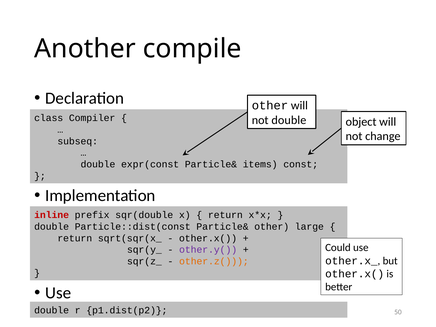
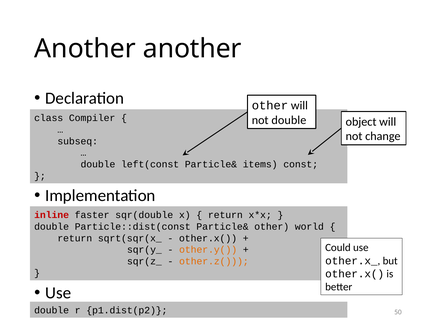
Another compile: compile -> another
expr(const: expr(const -> left(const
prefix: prefix -> faster
large: large -> world
other.y( colour: purple -> orange
